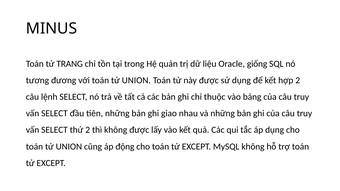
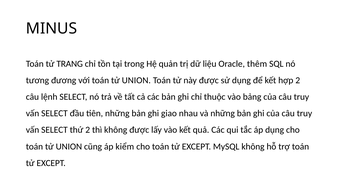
giống: giống -> thêm
động: động -> kiểm
